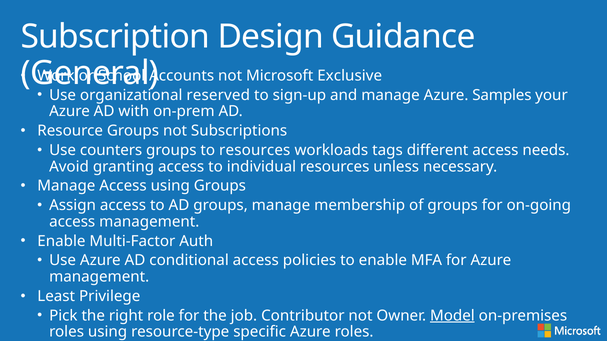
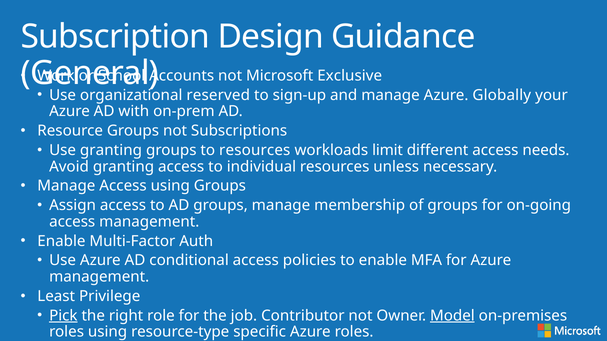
Samples: Samples -> Globally
Use counters: counters -> granting
tags: tags -> limit
Pick underline: none -> present
